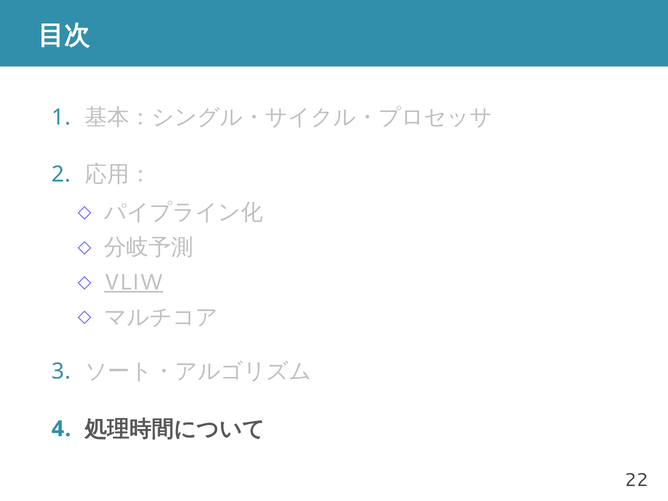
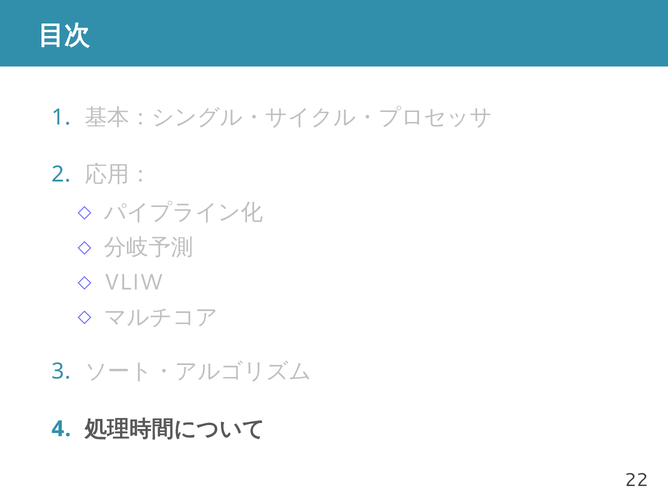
VLIW underline: present -> none
